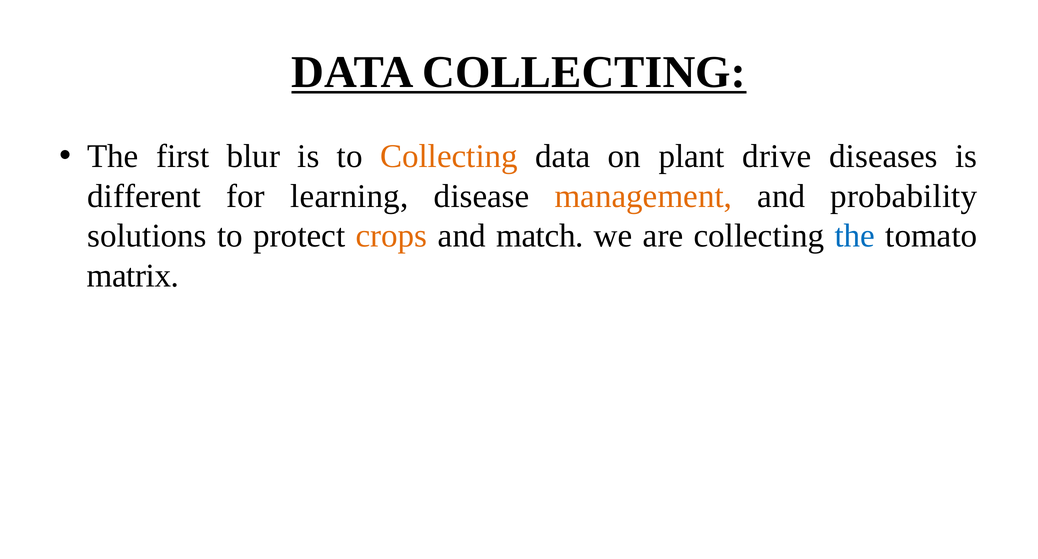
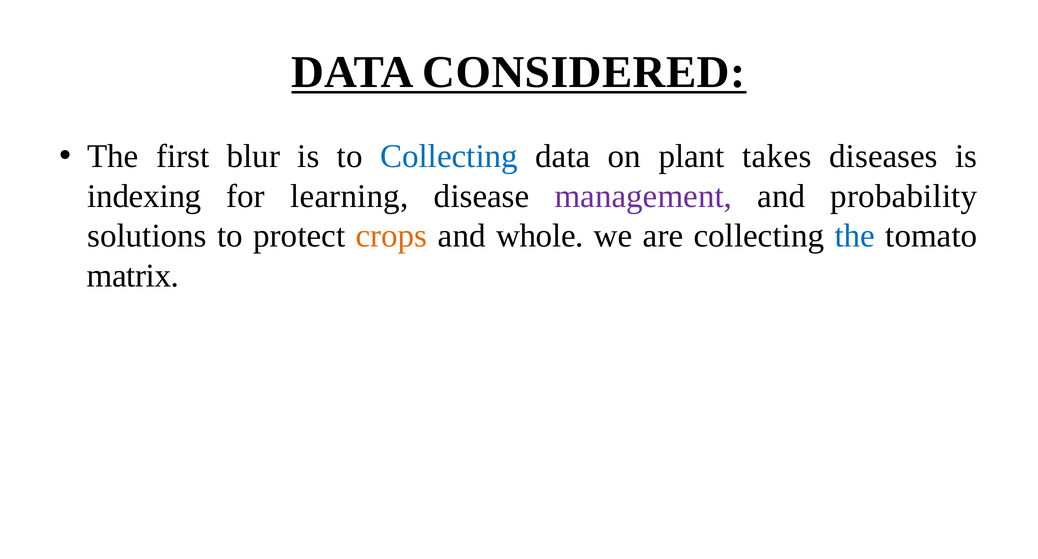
DATA COLLECTING: COLLECTING -> CONSIDERED
Collecting at (449, 156) colour: orange -> blue
drive: drive -> takes
different: different -> indexing
management colour: orange -> purple
match: match -> whole
